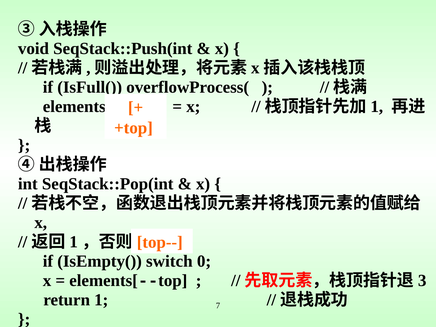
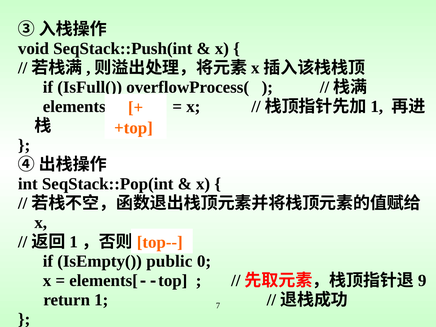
switch: switch -> public
3: 3 -> 9
